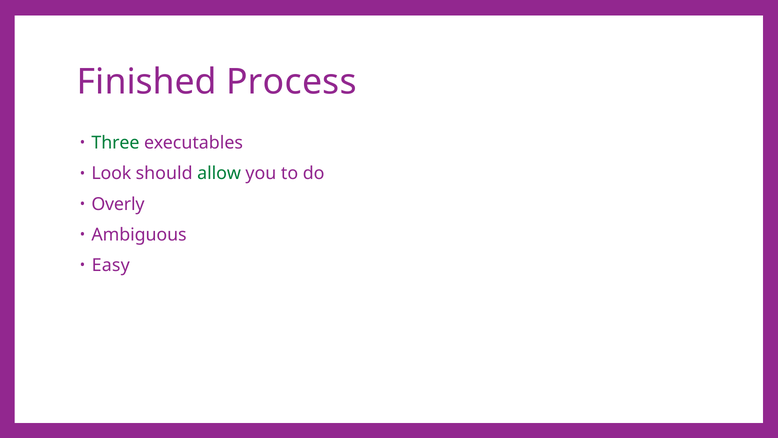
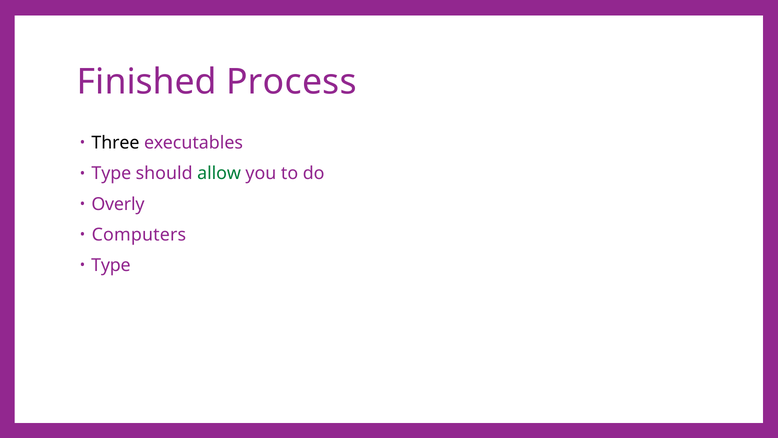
Three colour: green -> black
Look at (111, 173): Look -> Type
Ambiguous: Ambiguous -> Computers
Easy at (111, 265): Easy -> Type
